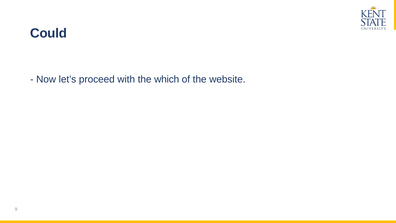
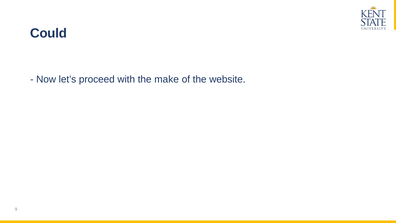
which: which -> make
